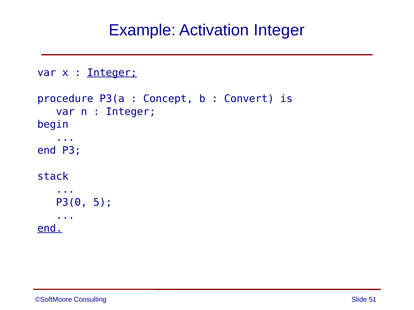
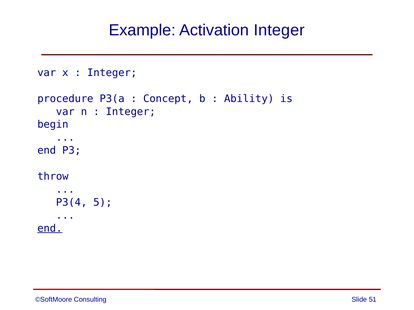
Integer at (112, 73) underline: present -> none
Convert: Convert -> Ability
stack: stack -> throw
P3(0: P3(0 -> P3(4
